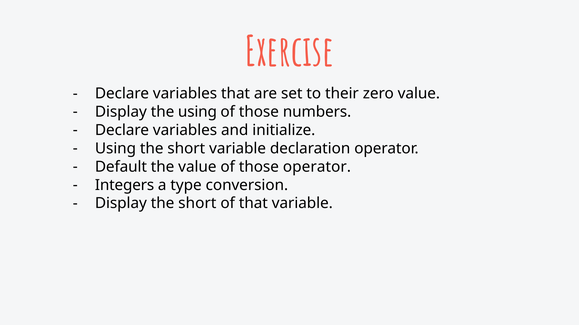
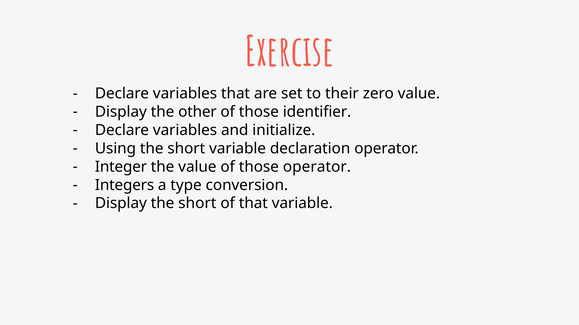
the using: using -> other
numbers: numbers -> identifier
Default: Default -> Integer
